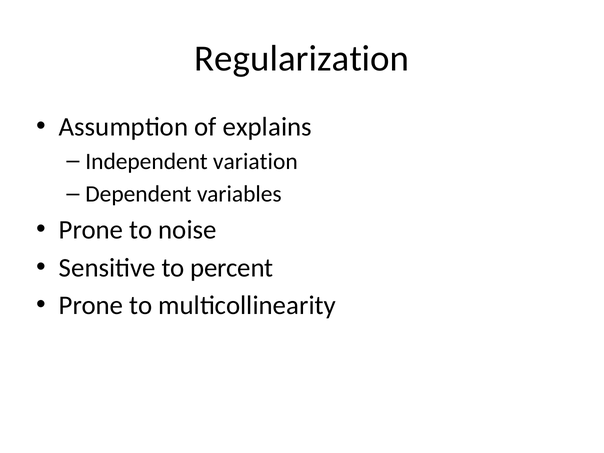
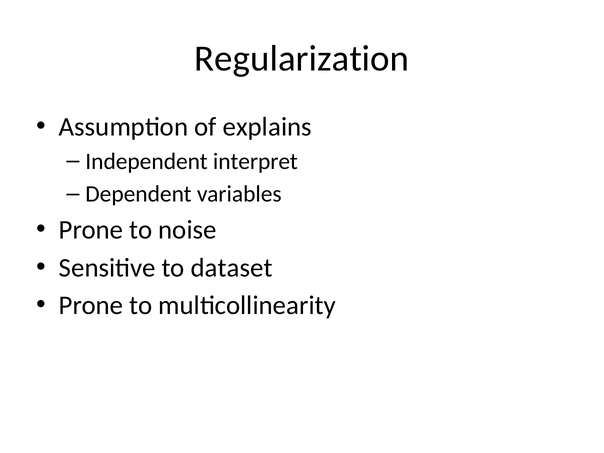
variation: variation -> interpret
percent: percent -> dataset
